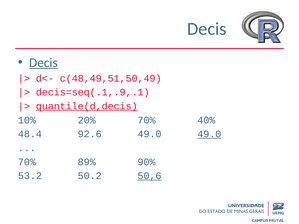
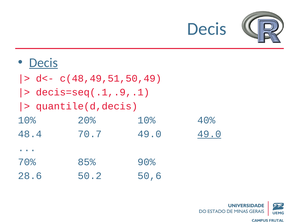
quantile(d,decis underline: present -> none
20% 70%: 70% -> 10%
92.6: 92.6 -> 70.7
89%: 89% -> 85%
53.2: 53.2 -> 28.6
50,6 underline: present -> none
